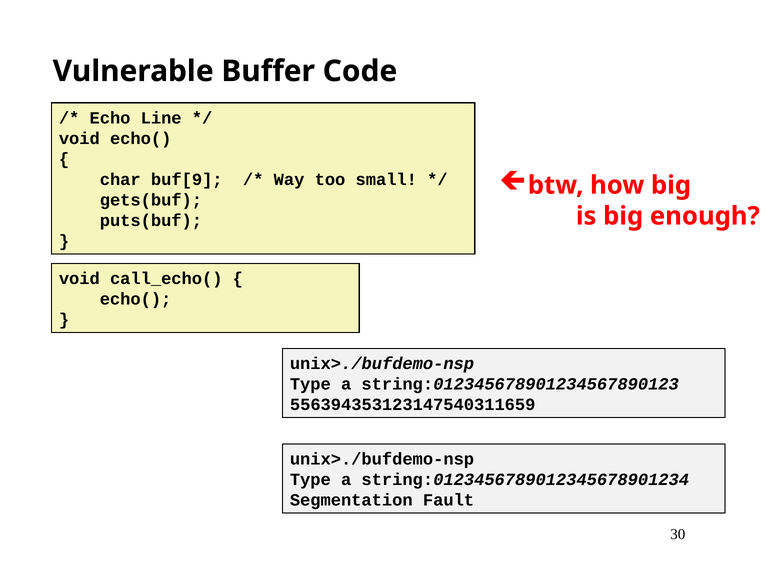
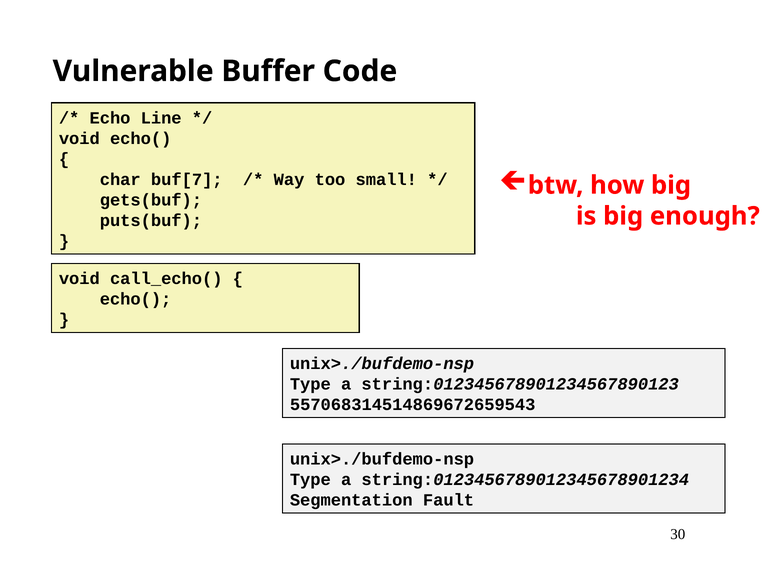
buf[9: buf[9 -> buf[7
556394353123147540311659: 556394353123147540311659 -> 557068314514869672659543
